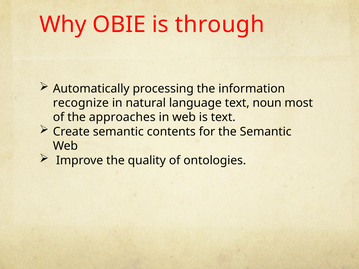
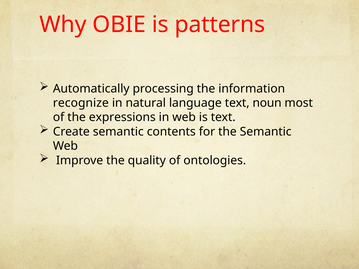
through: through -> patterns
approaches: approaches -> expressions
